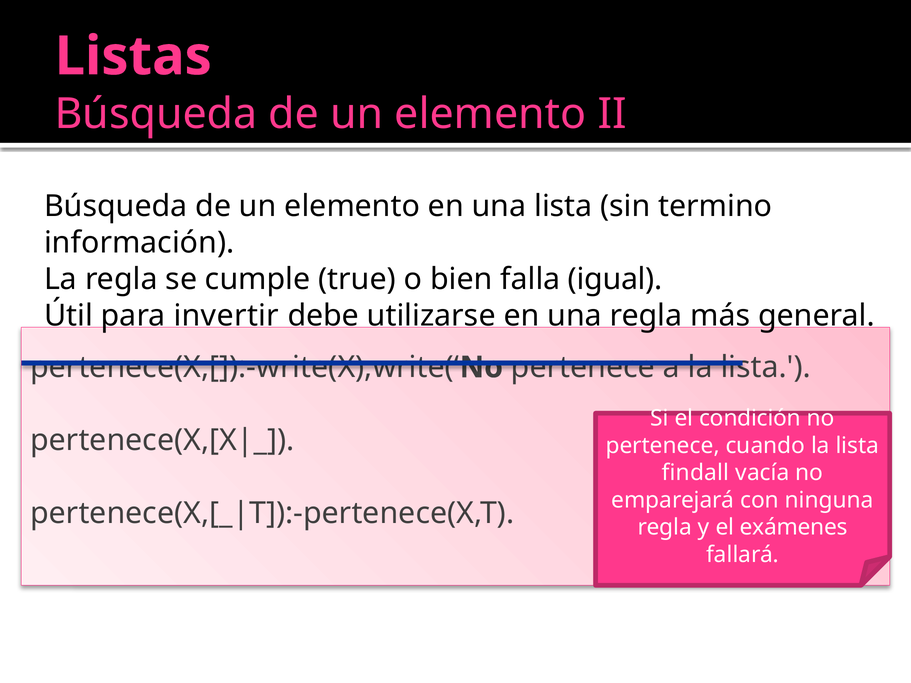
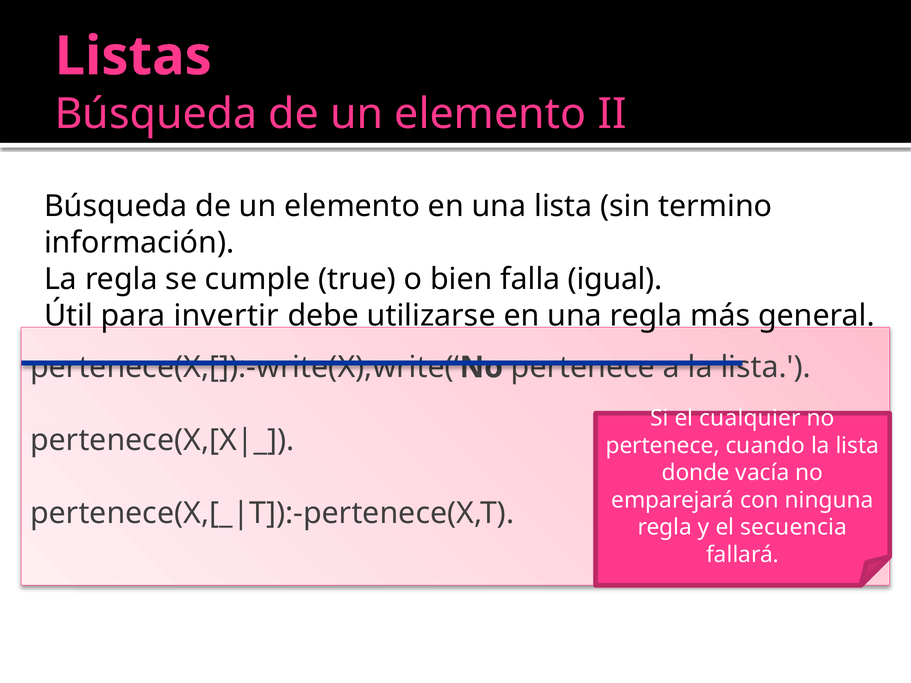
condición: condición -> cualquier
findall: findall -> donde
exámenes: exámenes -> secuencia
